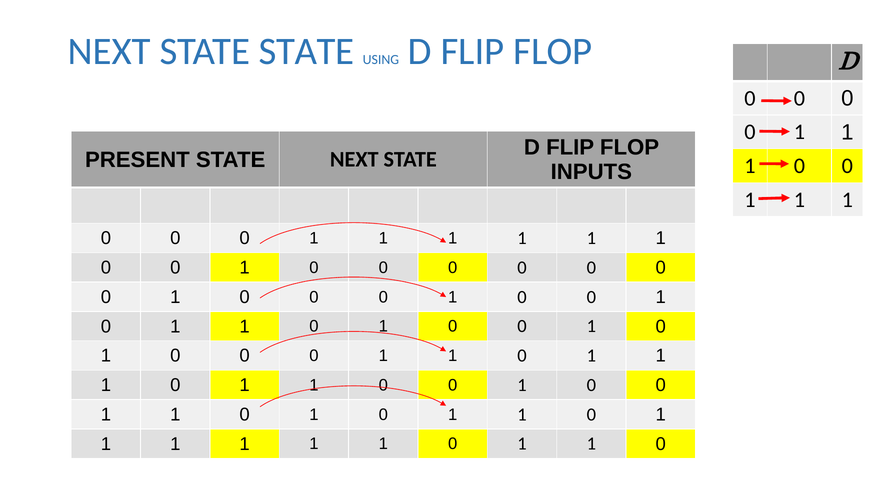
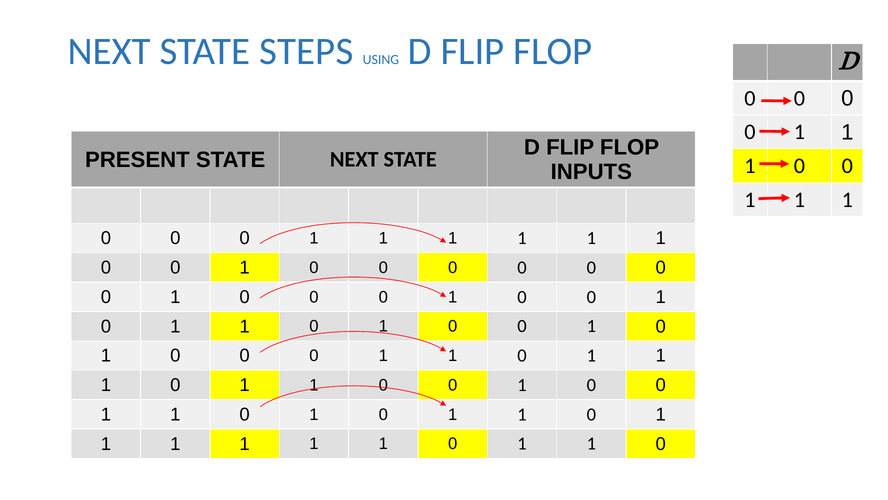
STATE STATE: STATE -> STEPS
